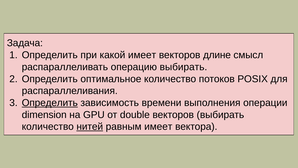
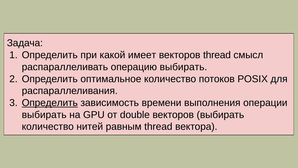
векторов длине: длине -> thread
dimension at (44, 115): dimension -> выбирать
нитей underline: present -> none
равным имеет: имеет -> thread
